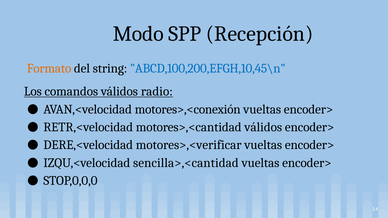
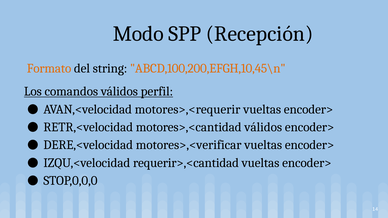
ABCD,100,200,EFGH,10,45\n colour: blue -> orange
radio: radio -> perfil
motores>,<conexión: motores>,<conexión -> motores>,<requerir
sencilla>,<cantidad: sencilla>,<cantidad -> requerir>,<cantidad
